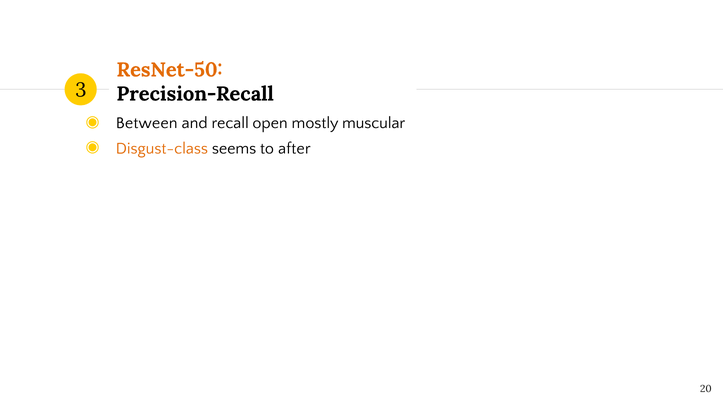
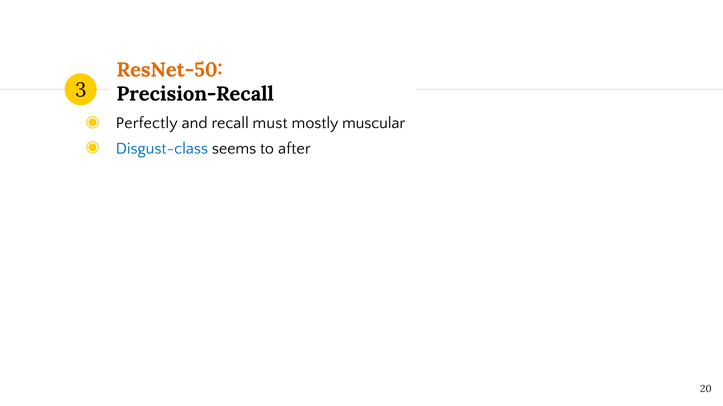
Between: Between -> Perfectly
open: open -> must
Disgust-class colour: orange -> blue
